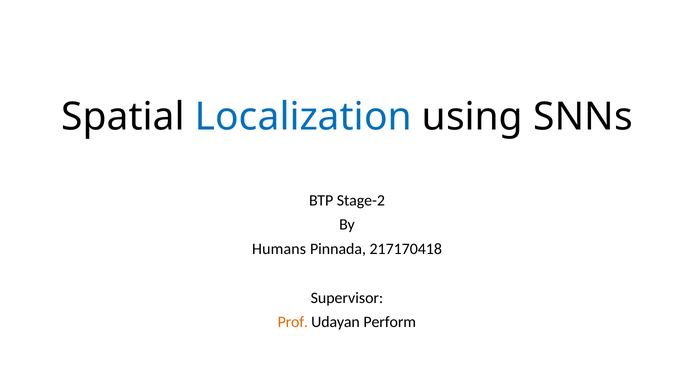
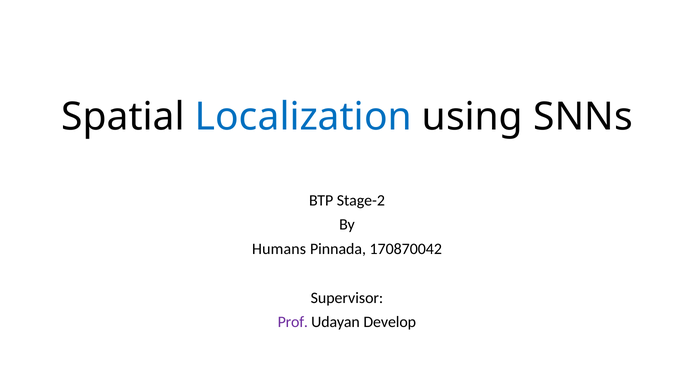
217170418: 217170418 -> 170870042
Prof colour: orange -> purple
Perform: Perform -> Develop
